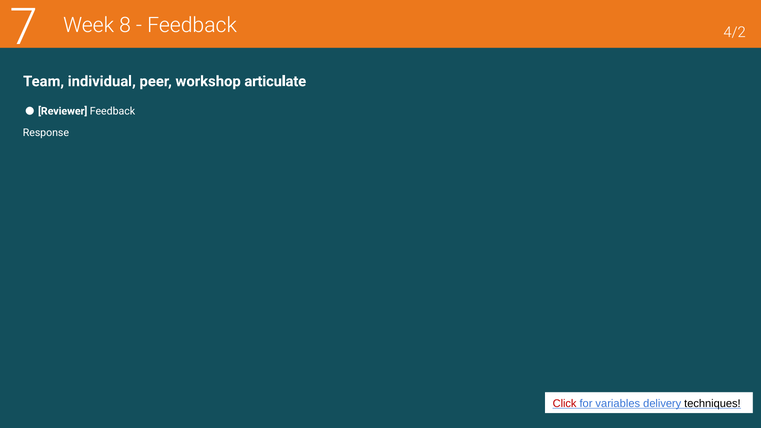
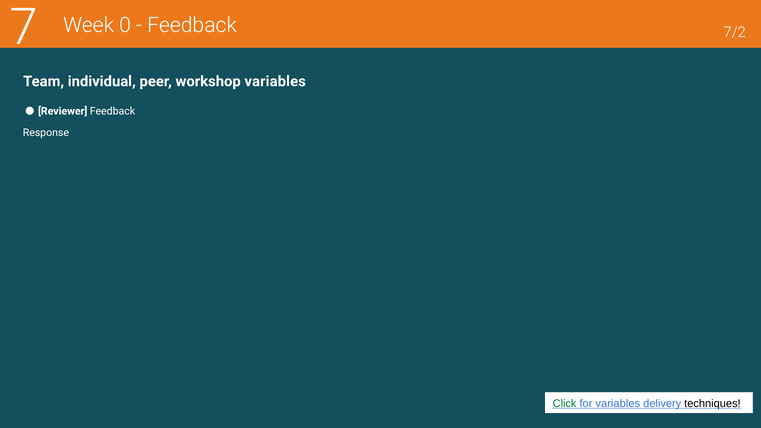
8: 8 -> 0
4/2: 4/2 -> 7/2
workshop articulate: articulate -> variables
Click colour: red -> green
